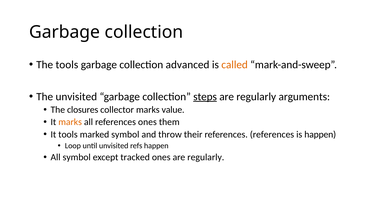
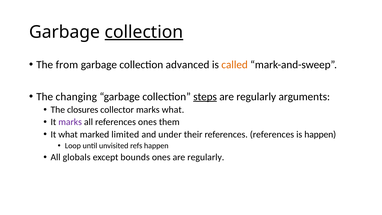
collection at (144, 32) underline: none -> present
The tools: tools -> from
The unvisited: unvisited -> changing
marks value: value -> what
marks at (70, 122) colour: orange -> purple
It tools: tools -> what
marked symbol: symbol -> limited
throw: throw -> under
All symbol: symbol -> globals
tracked: tracked -> bounds
